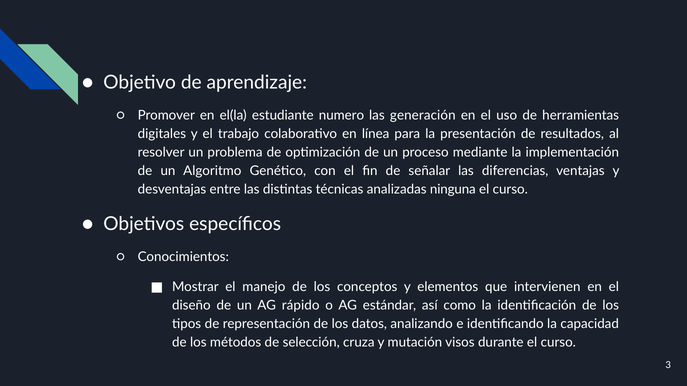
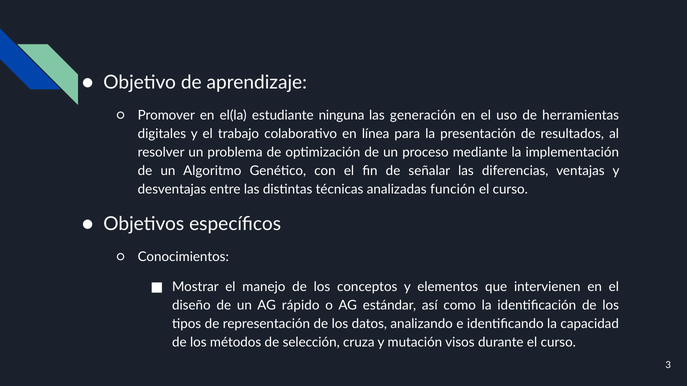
numero: numero -> ninguna
ninguna: ninguna -> función
